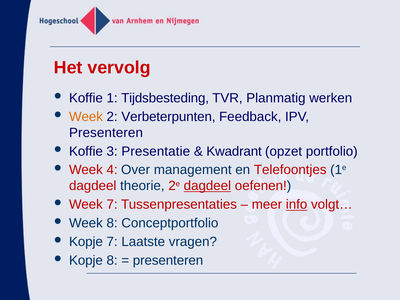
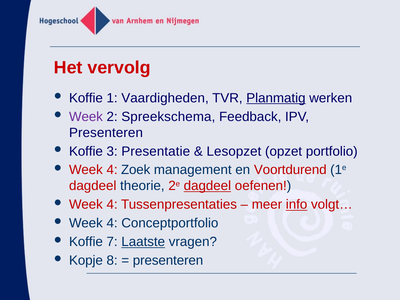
Tijdsbesteding: Tijdsbesteding -> Vaardigheden
Planmatig underline: none -> present
Week at (86, 117) colour: orange -> purple
Verbeterpunten: Verbeterpunten -> Spreekschema
Kwadrant: Kwadrant -> Lesopzet
Over: Over -> Zoek
Telefoontjes: Telefoontjes -> Voortdurend
7 at (112, 205): 7 -> 4
8 at (112, 223): 8 -> 4
Kopje at (86, 242): Kopje -> Koffie
Laatste underline: none -> present
